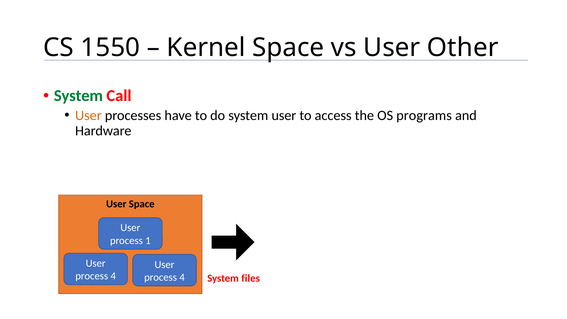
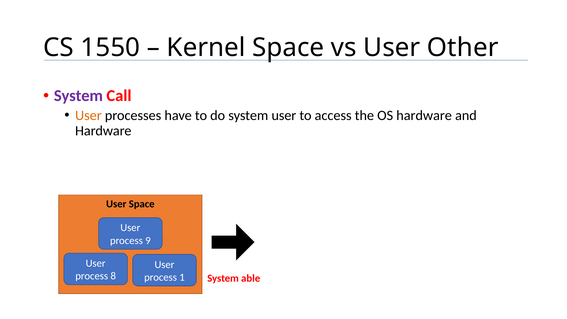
System at (78, 96) colour: green -> purple
OS programs: programs -> hardware
1: 1 -> 9
4 at (113, 276): 4 -> 8
4 at (182, 277): 4 -> 1
files: files -> able
